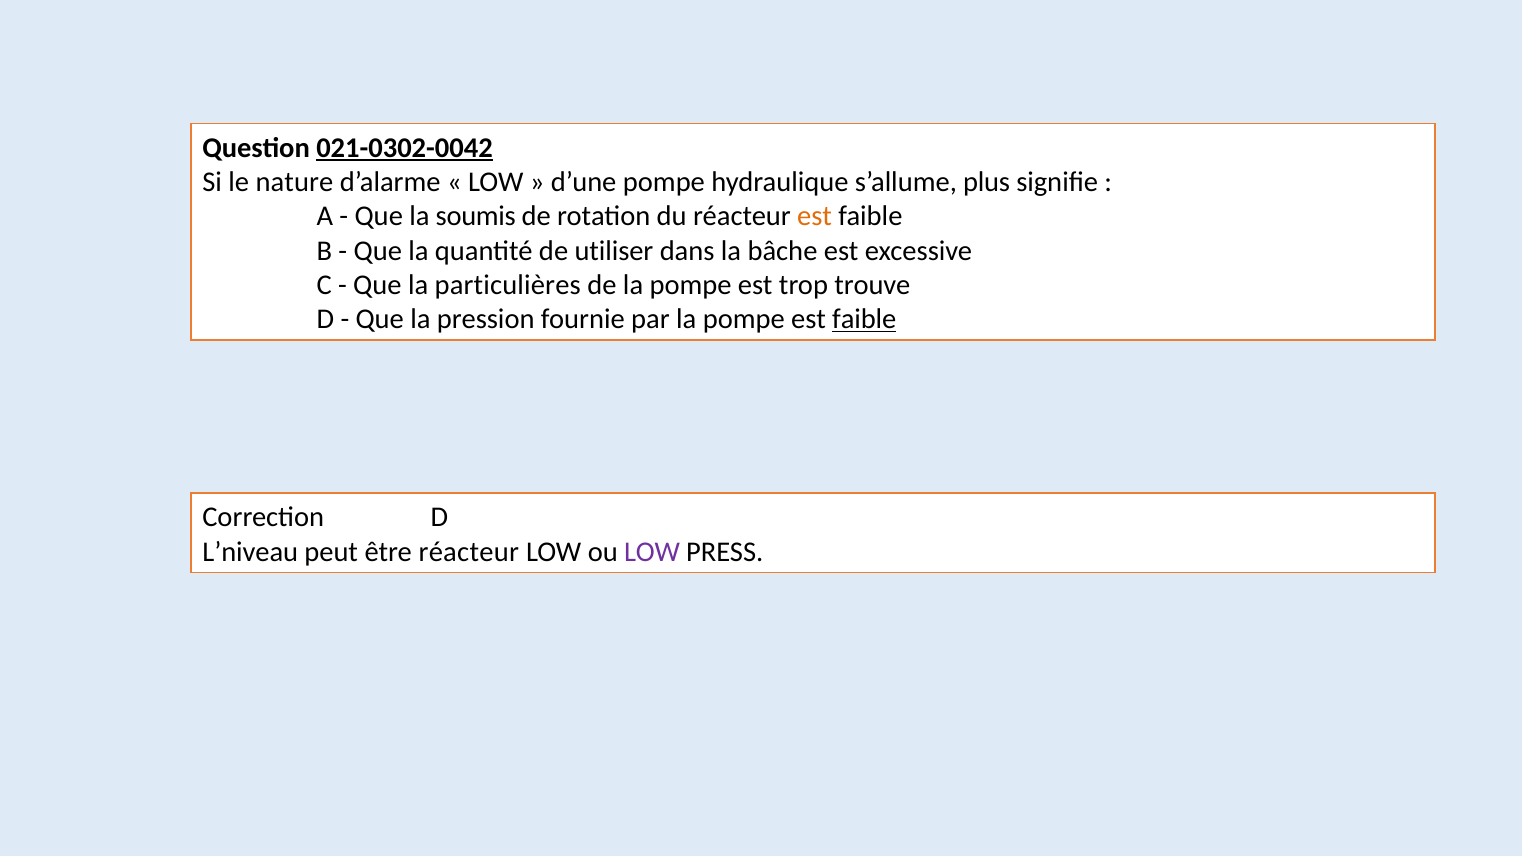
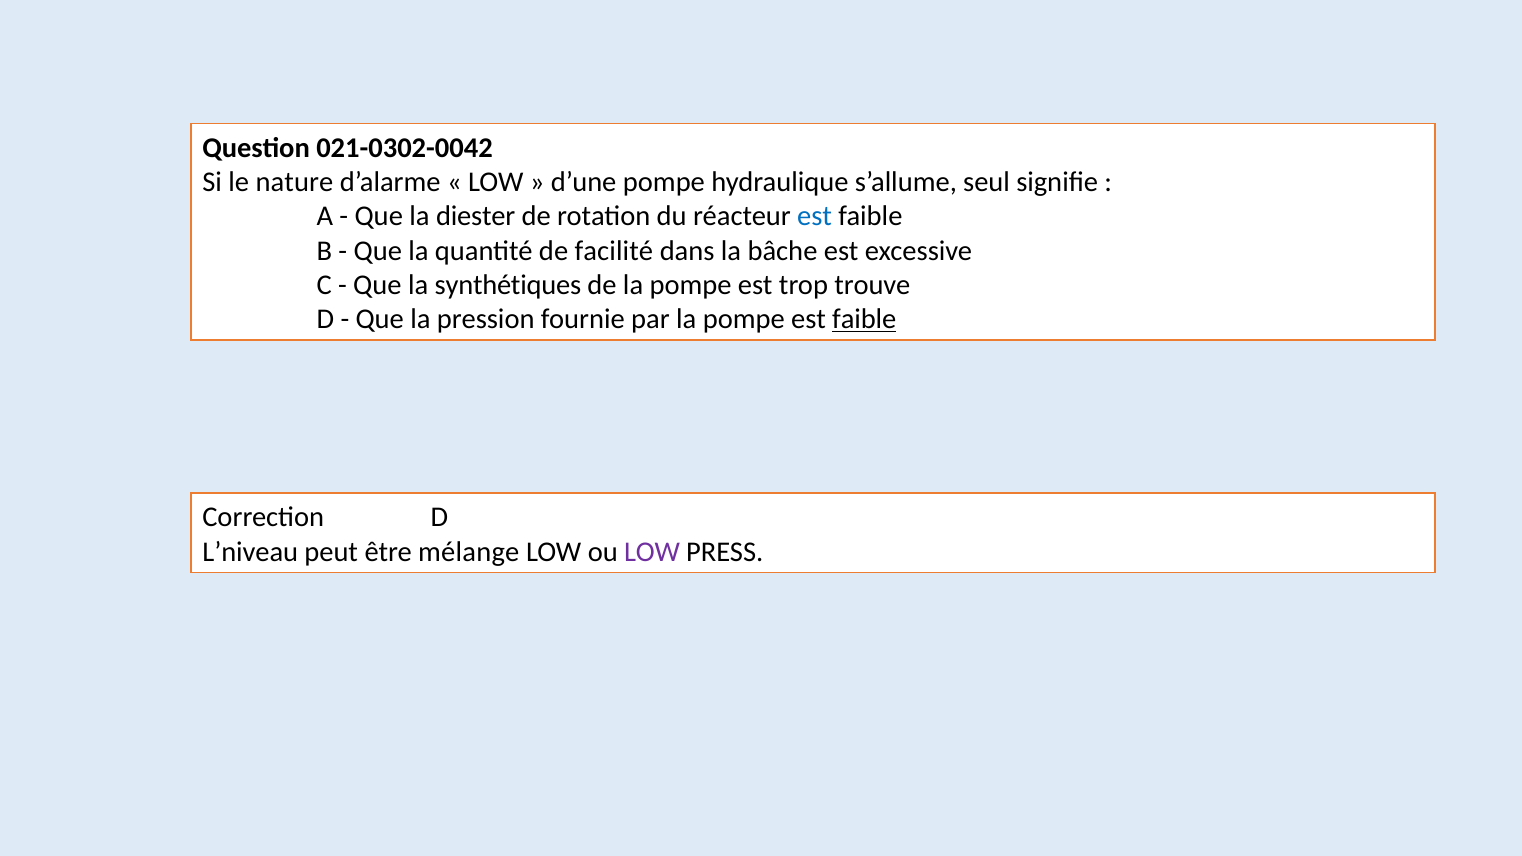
021-0302-0042 underline: present -> none
plus: plus -> seul
soumis: soumis -> diester
est at (815, 217) colour: orange -> blue
utiliser: utiliser -> facilité
particulières: particulières -> synthétiques
être réacteur: réacteur -> mélange
